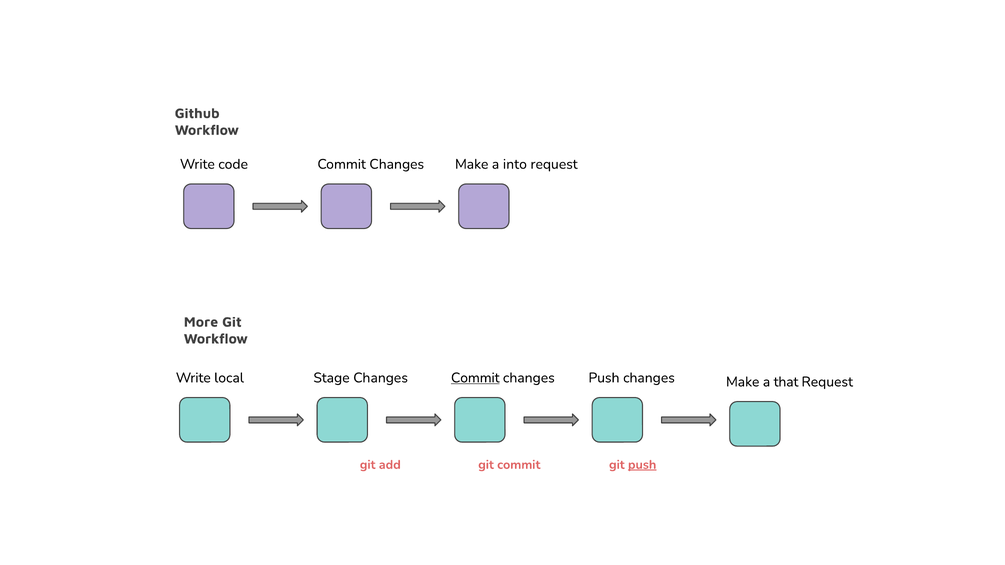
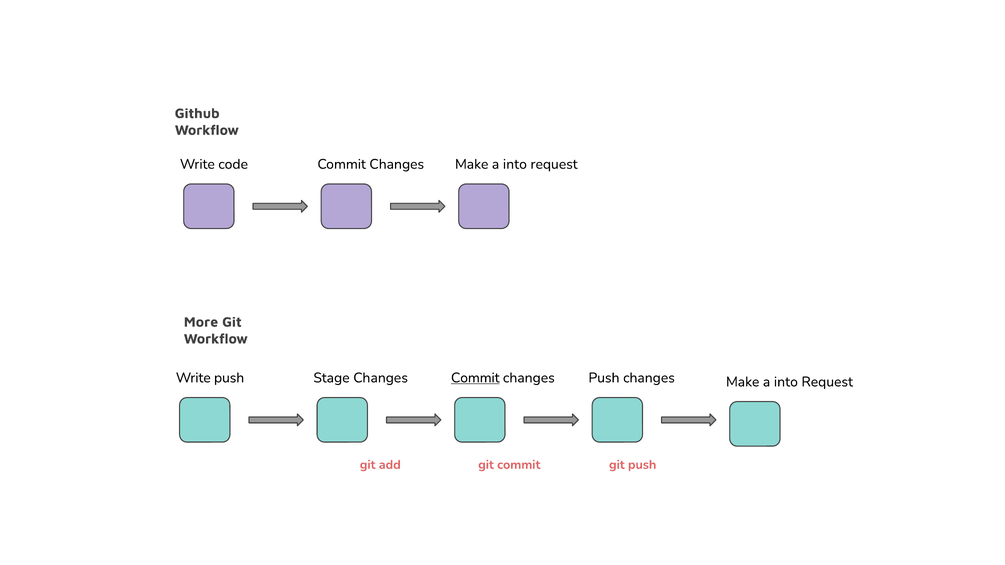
Write local: local -> push
that at (786, 382): that -> into
push at (642, 465) underline: present -> none
